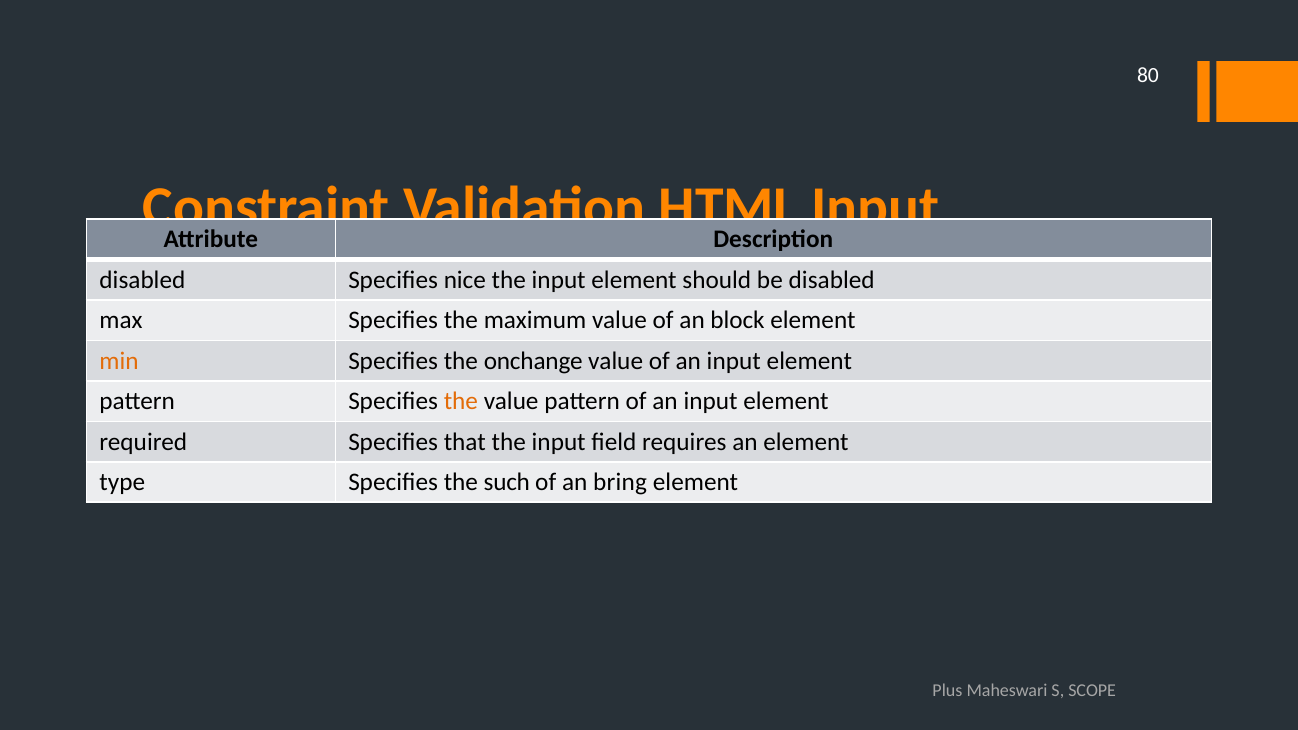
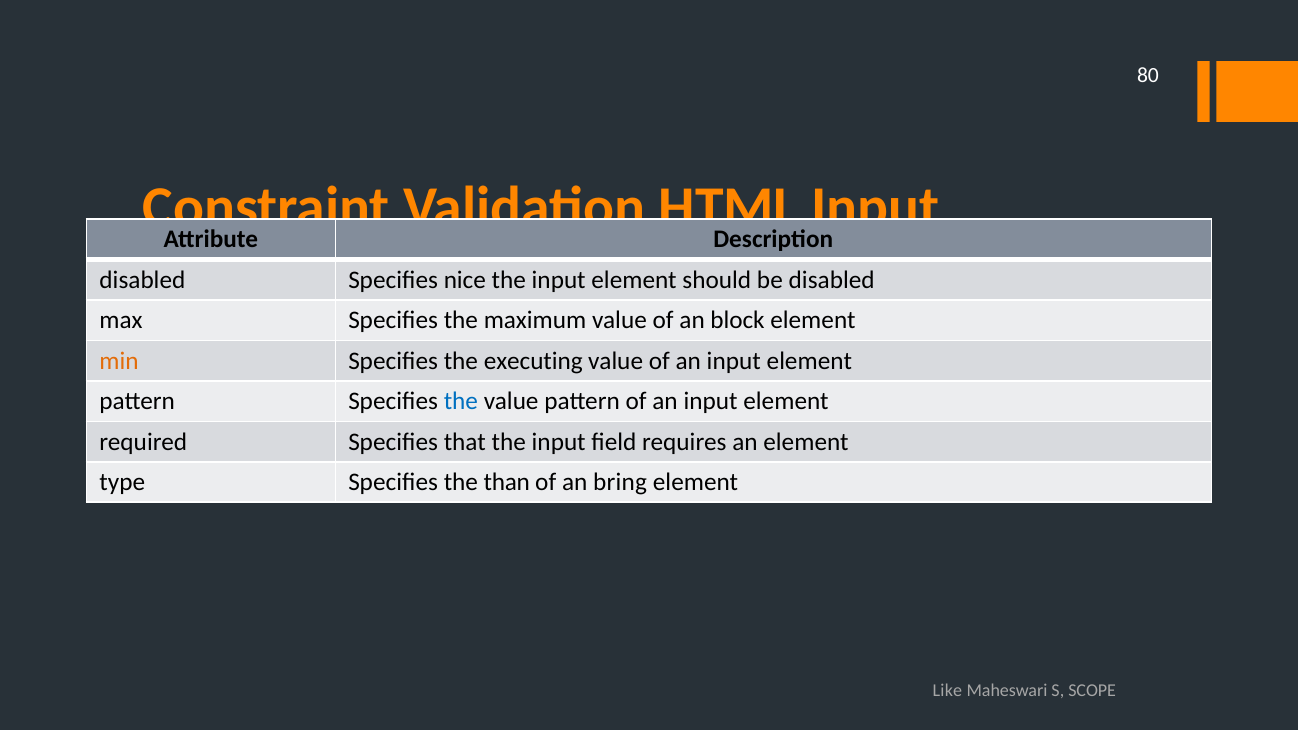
onchange: onchange -> executing
the at (461, 401) colour: orange -> blue
such: such -> than
Plus: Plus -> Like
